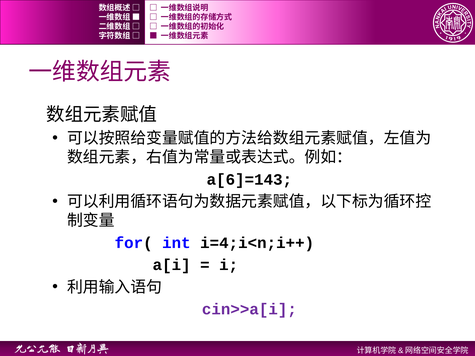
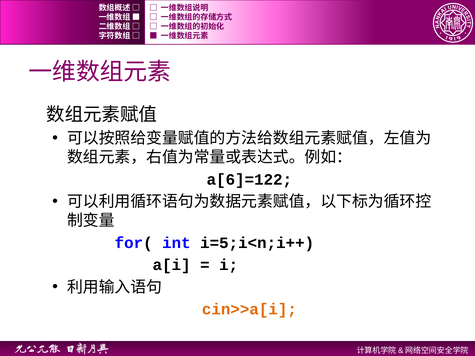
a[6]=143: a[6]=143 -> a[6]=122
i=4;i<n;i++: i=4;i<n;i++ -> i=5;i<n;i++
cin>>a[i colour: purple -> orange
